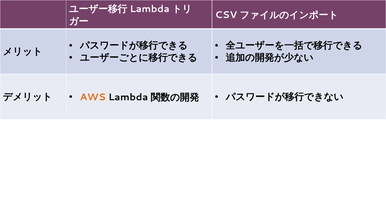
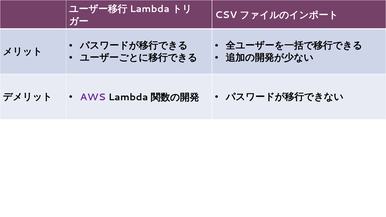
AWS colour: orange -> purple
